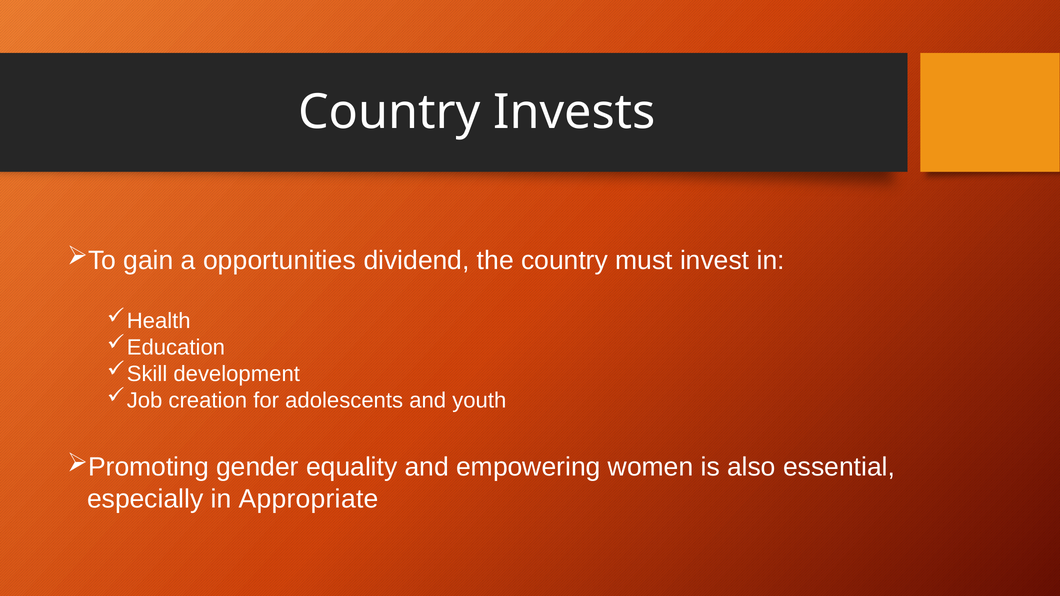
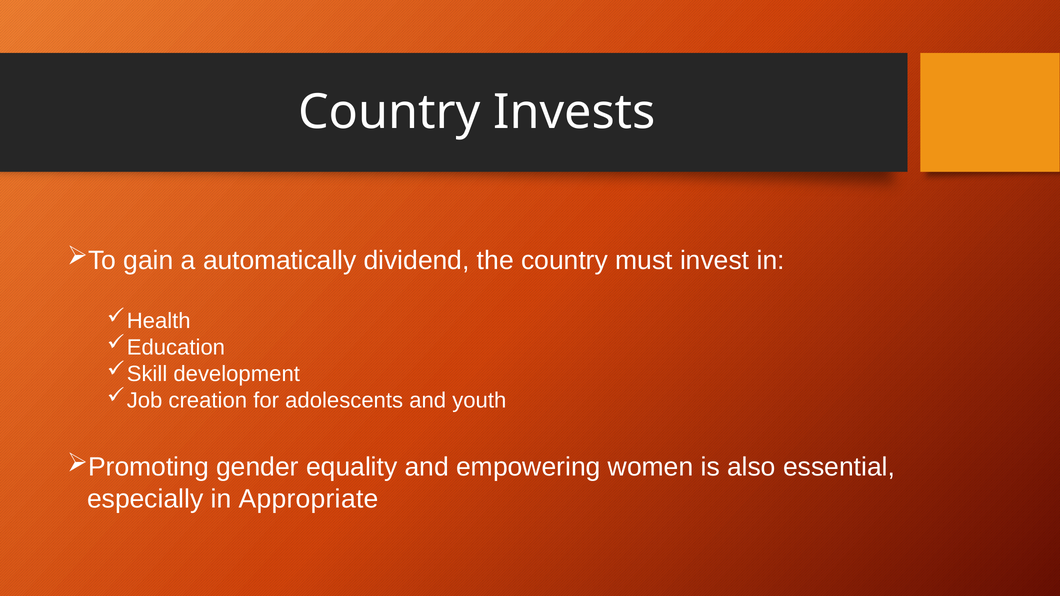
opportunities: opportunities -> automatically
